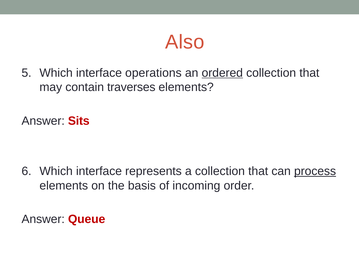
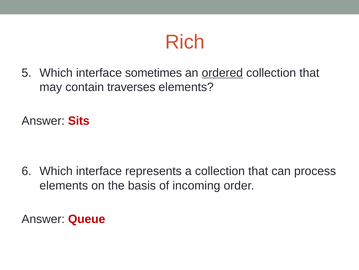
Also: Also -> Rich
operations: operations -> sometimes
process underline: present -> none
